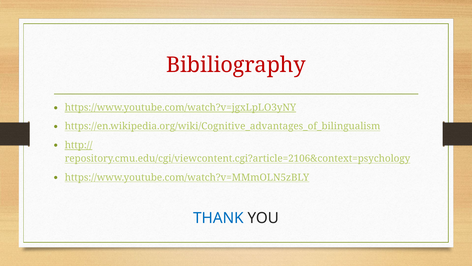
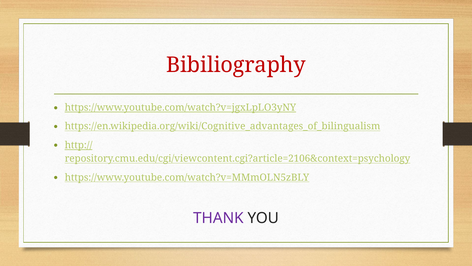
THANK colour: blue -> purple
